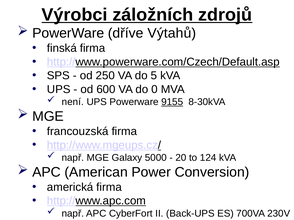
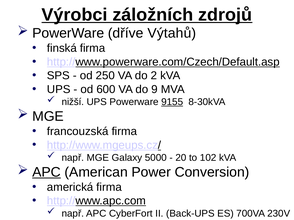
5: 5 -> 2
0: 0 -> 9
není: není -> nižší
124: 124 -> 102
APC at (47, 172) underline: none -> present
